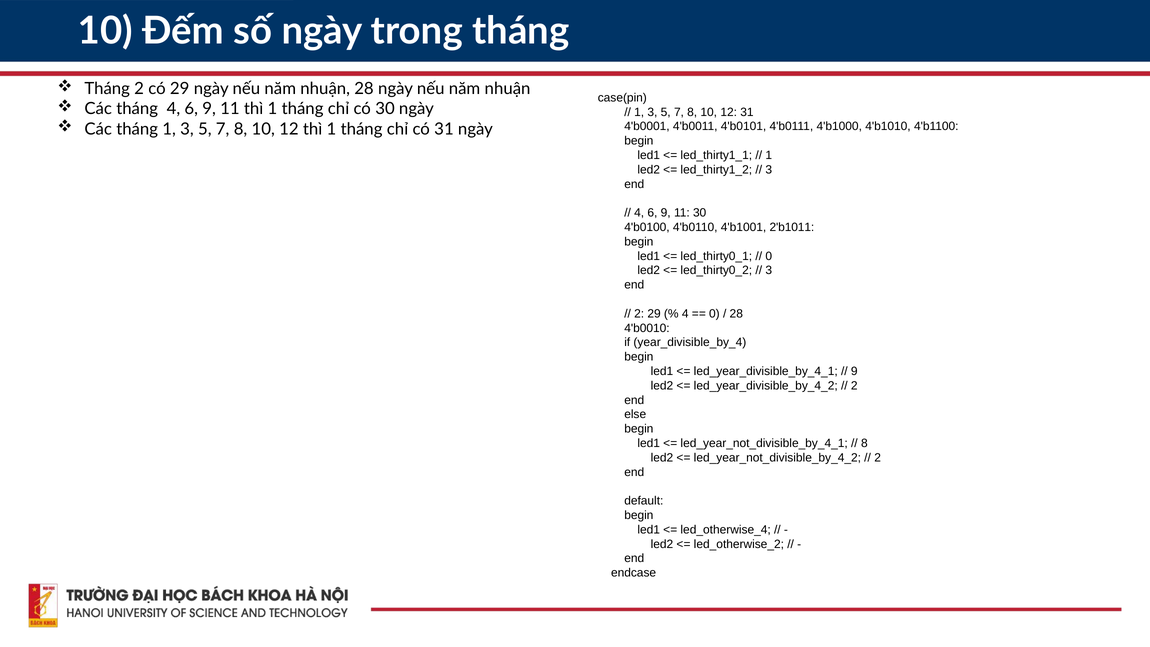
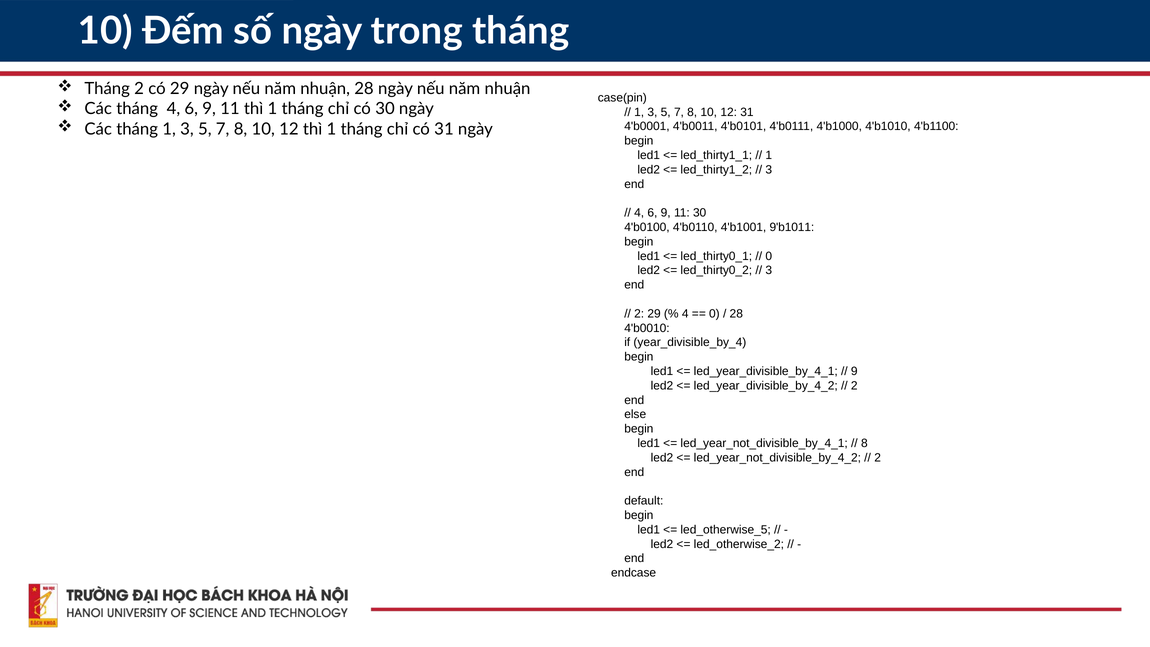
2'b1011: 2'b1011 -> 9'b1011
led_otherwise_4: led_otherwise_4 -> led_otherwise_5
